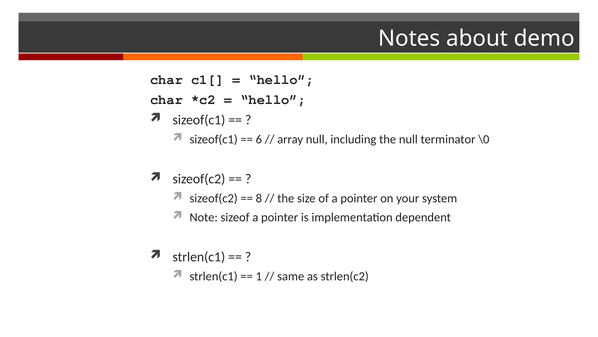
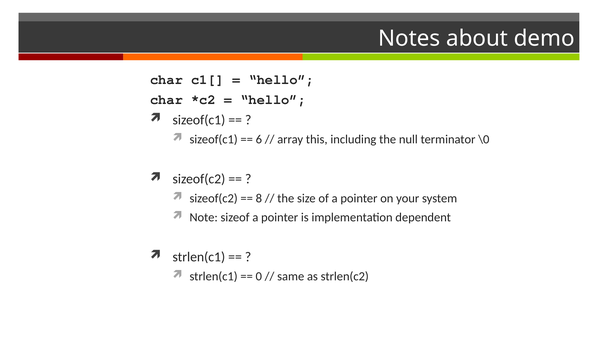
array null: null -> this
1: 1 -> 0
